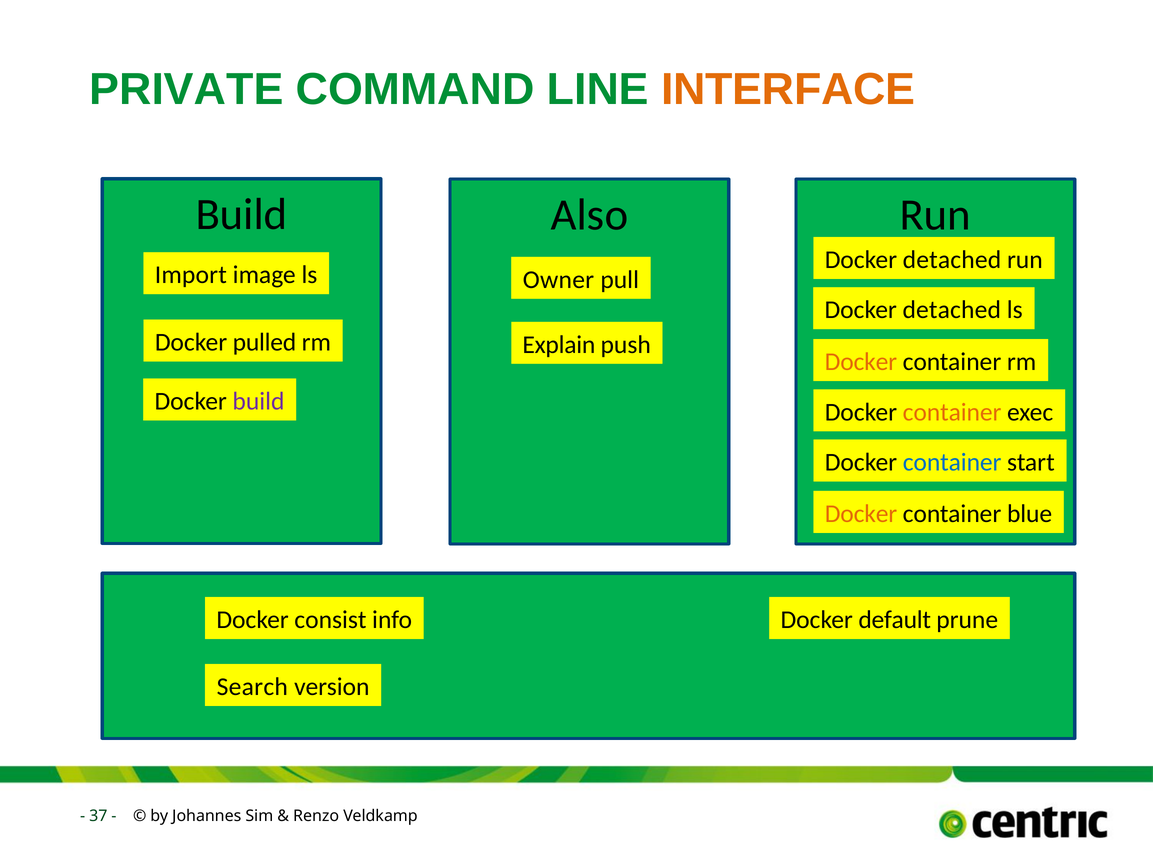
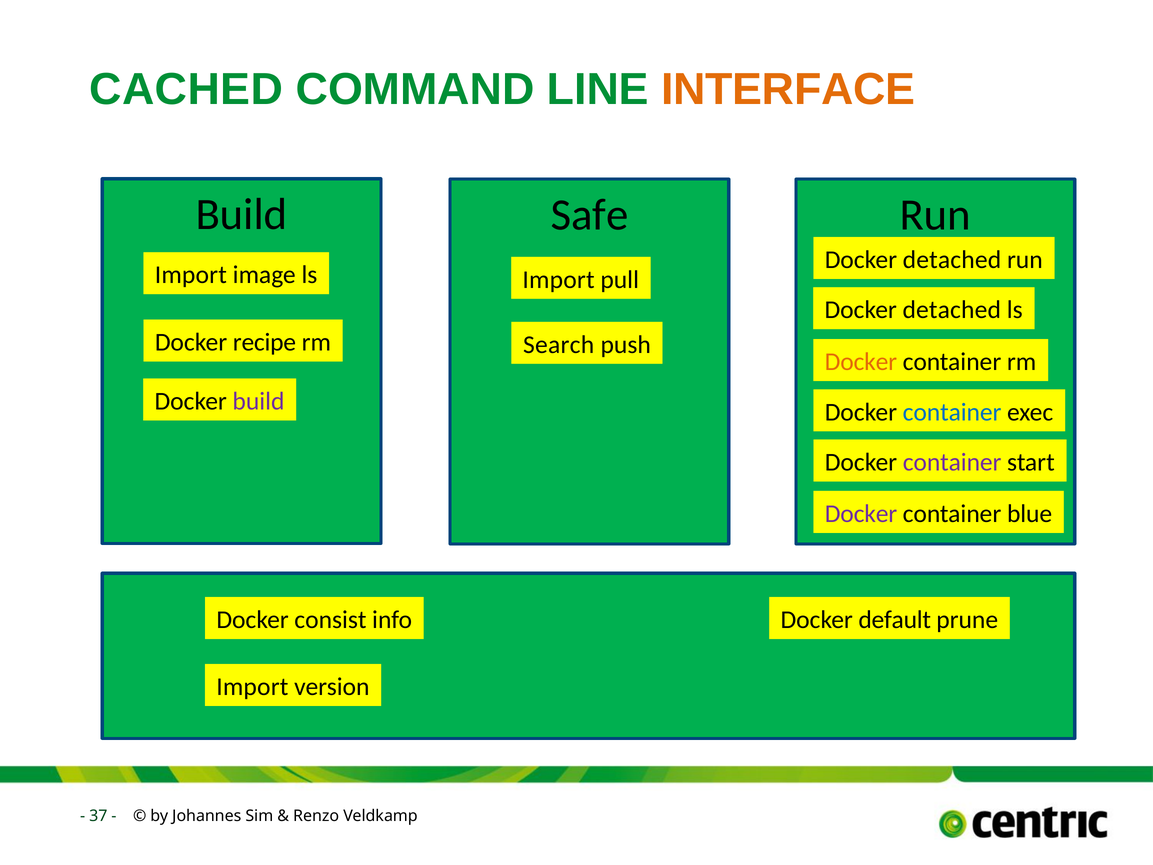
PRIVATE: PRIVATE -> CACHED
Also: Also -> Safe
Owner at (558, 280): Owner -> Import
pulled: pulled -> recipe
Explain: Explain -> Search
container at (952, 412) colour: orange -> blue
container at (952, 462) colour: blue -> purple
Docker at (861, 514) colour: orange -> purple
Search at (252, 687): Search -> Import
